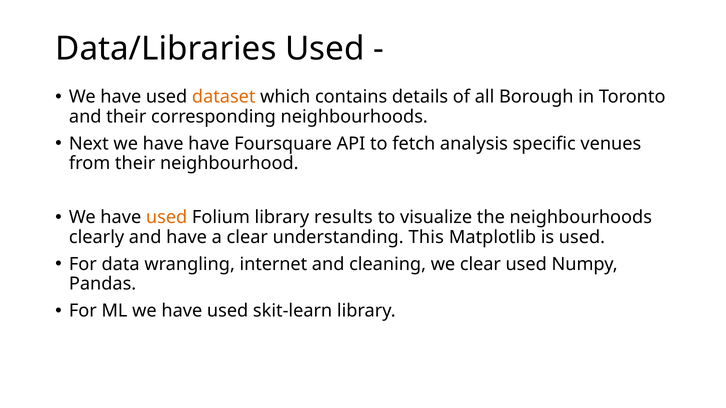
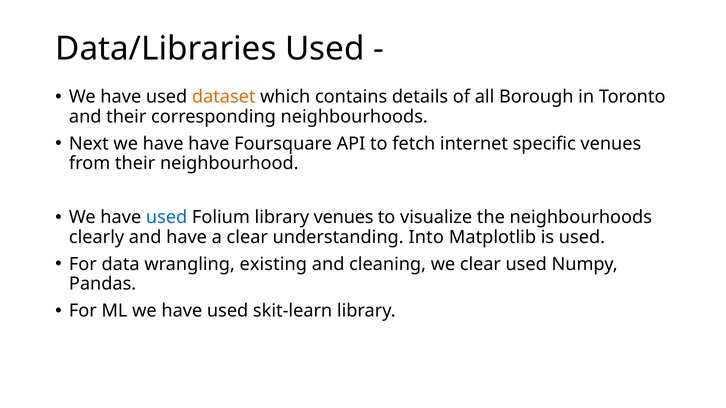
analysis: analysis -> internet
used at (167, 218) colour: orange -> blue
library results: results -> venues
This: This -> Into
internet: internet -> existing
